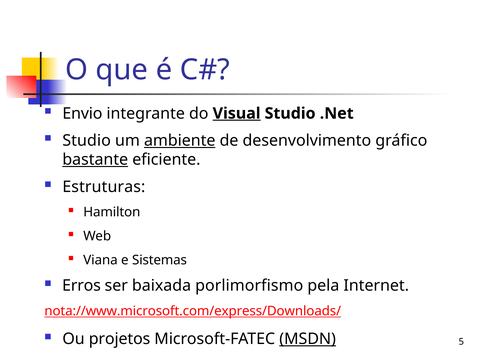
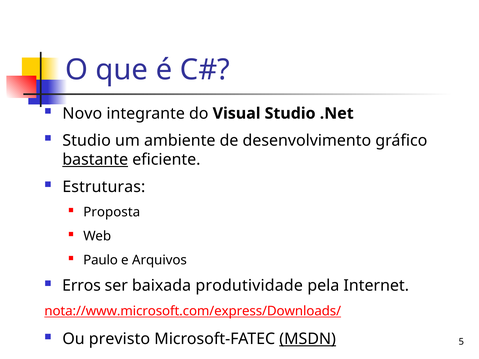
Envio: Envio -> Novo
Visual underline: present -> none
ambiente underline: present -> none
Hamilton: Hamilton -> Proposta
Viana: Viana -> Paulo
Sistemas: Sistemas -> Arquivos
porlimorfismo: porlimorfismo -> produtividade
projetos: projetos -> previsto
